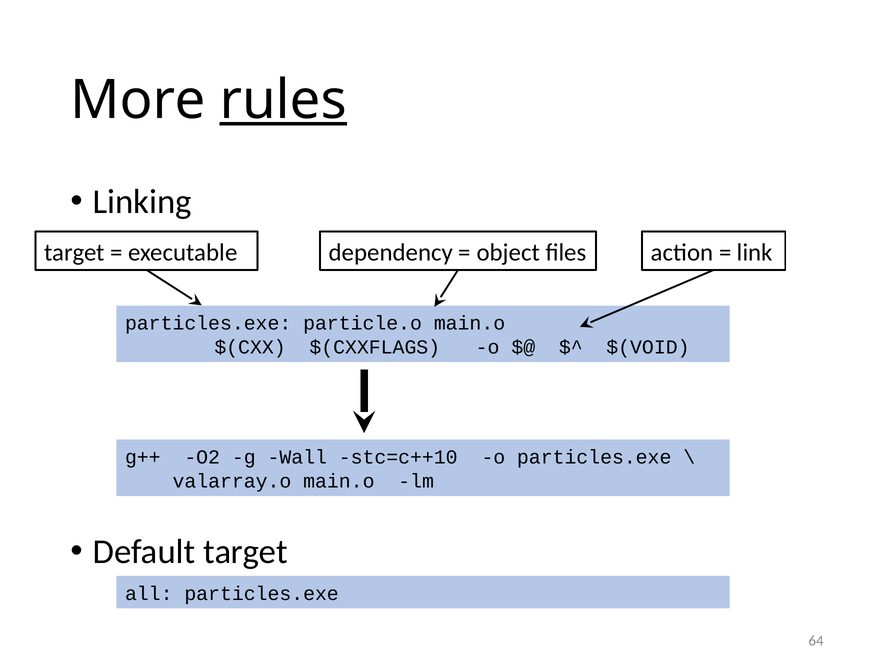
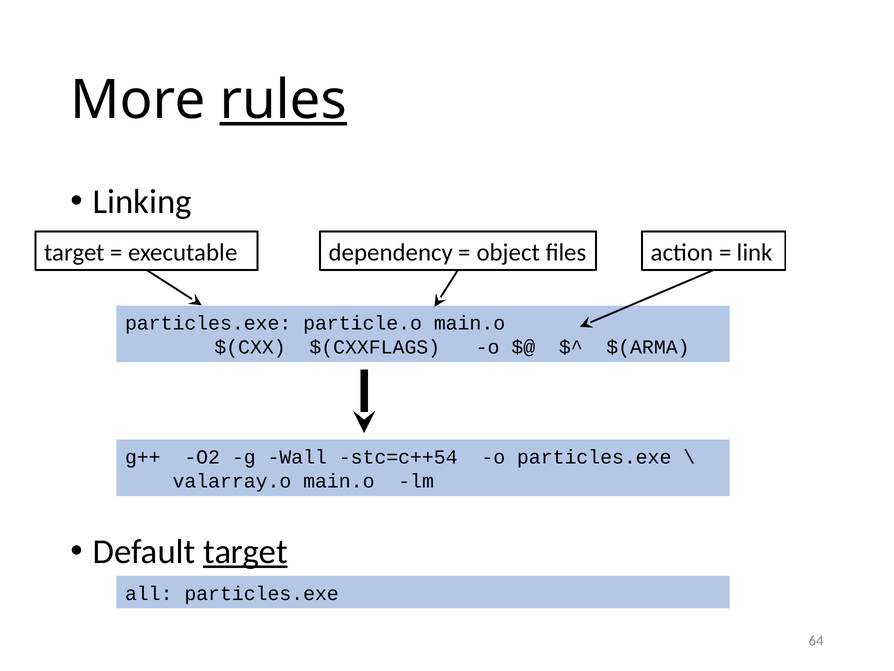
$(VOID: $(VOID -> $(ARMA
stc=c++10: stc=c++10 -> stc=c++54
target at (245, 551) underline: none -> present
